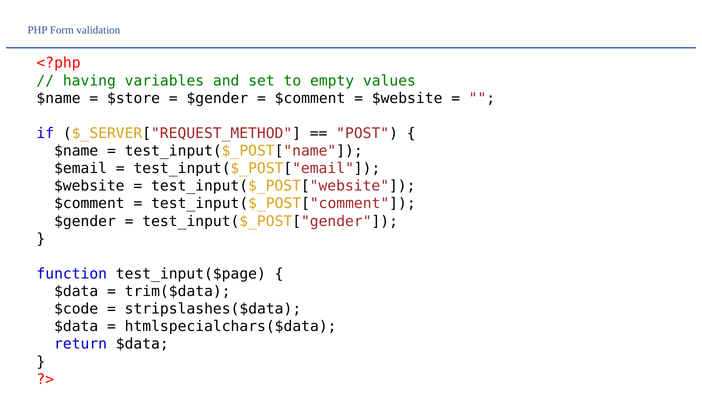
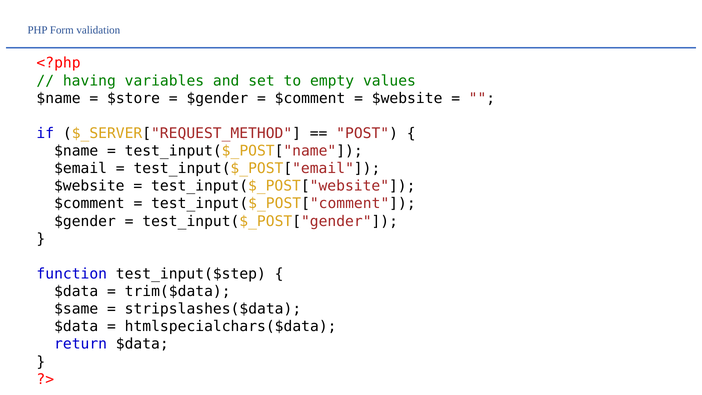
test_input($page: test_input($page -> test_input($step
$code: $code -> $same
